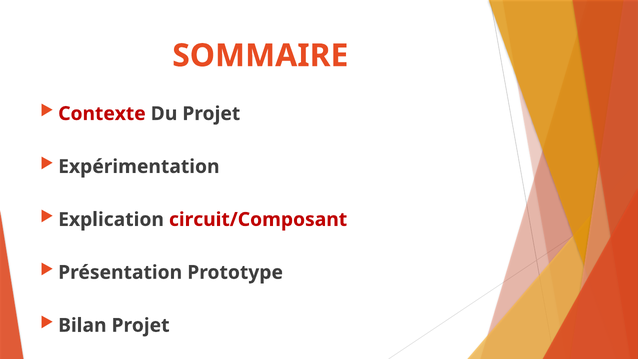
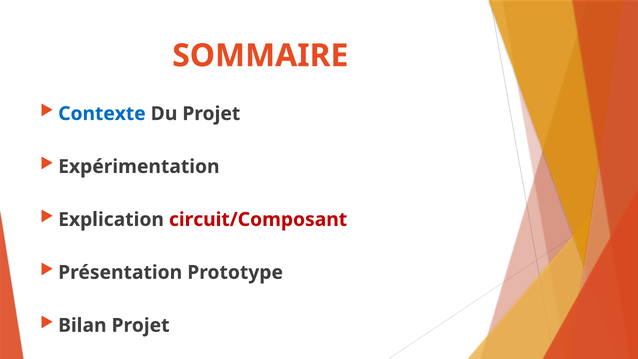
Contexte colour: red -> blue
